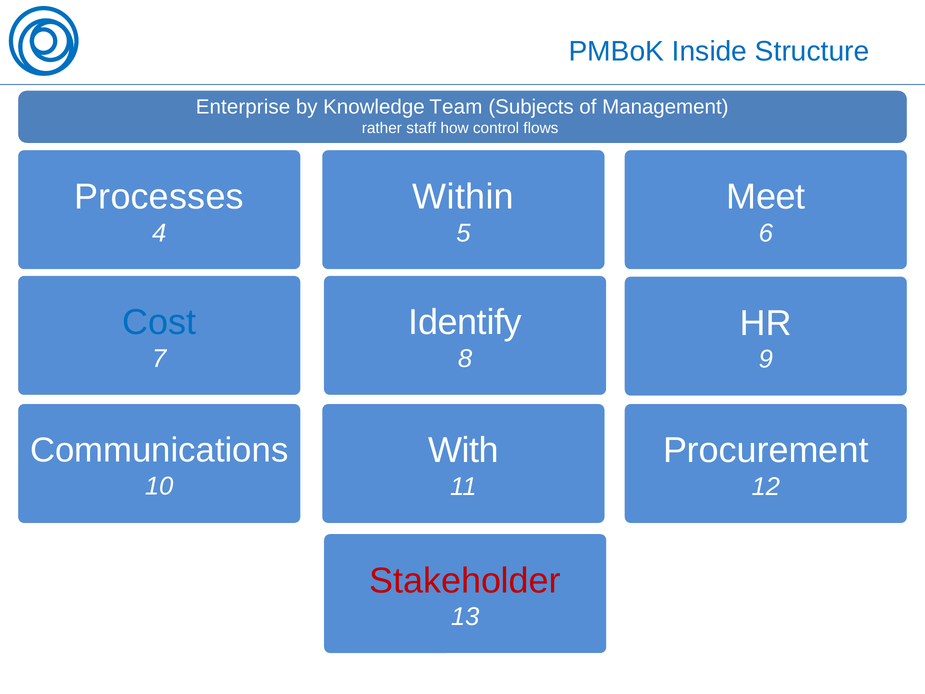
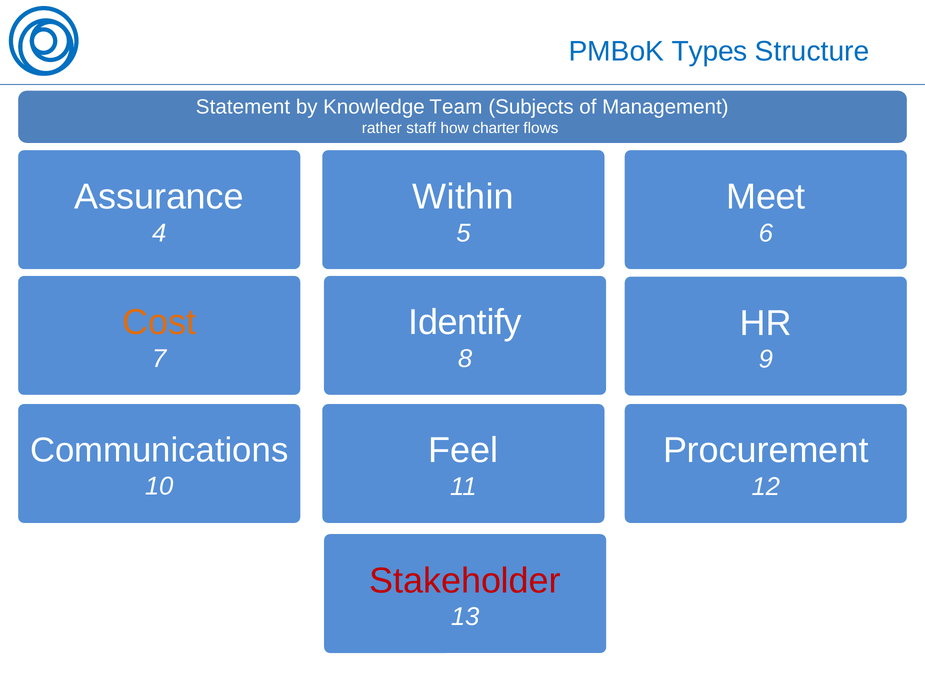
Inside: Inside -> Types
Enterprise: Enterprise -> Statement
control: control -> charter
Processes: Processes -> Assurance
Cost colour: blue -> orange
With: With -> Feel
